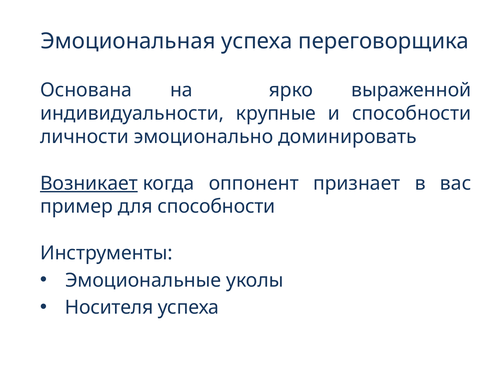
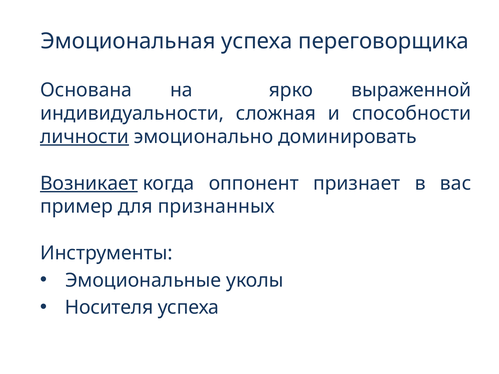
крупные: крупные -> сложная
личности underline: none -> present
для способности: способности -> признанных
